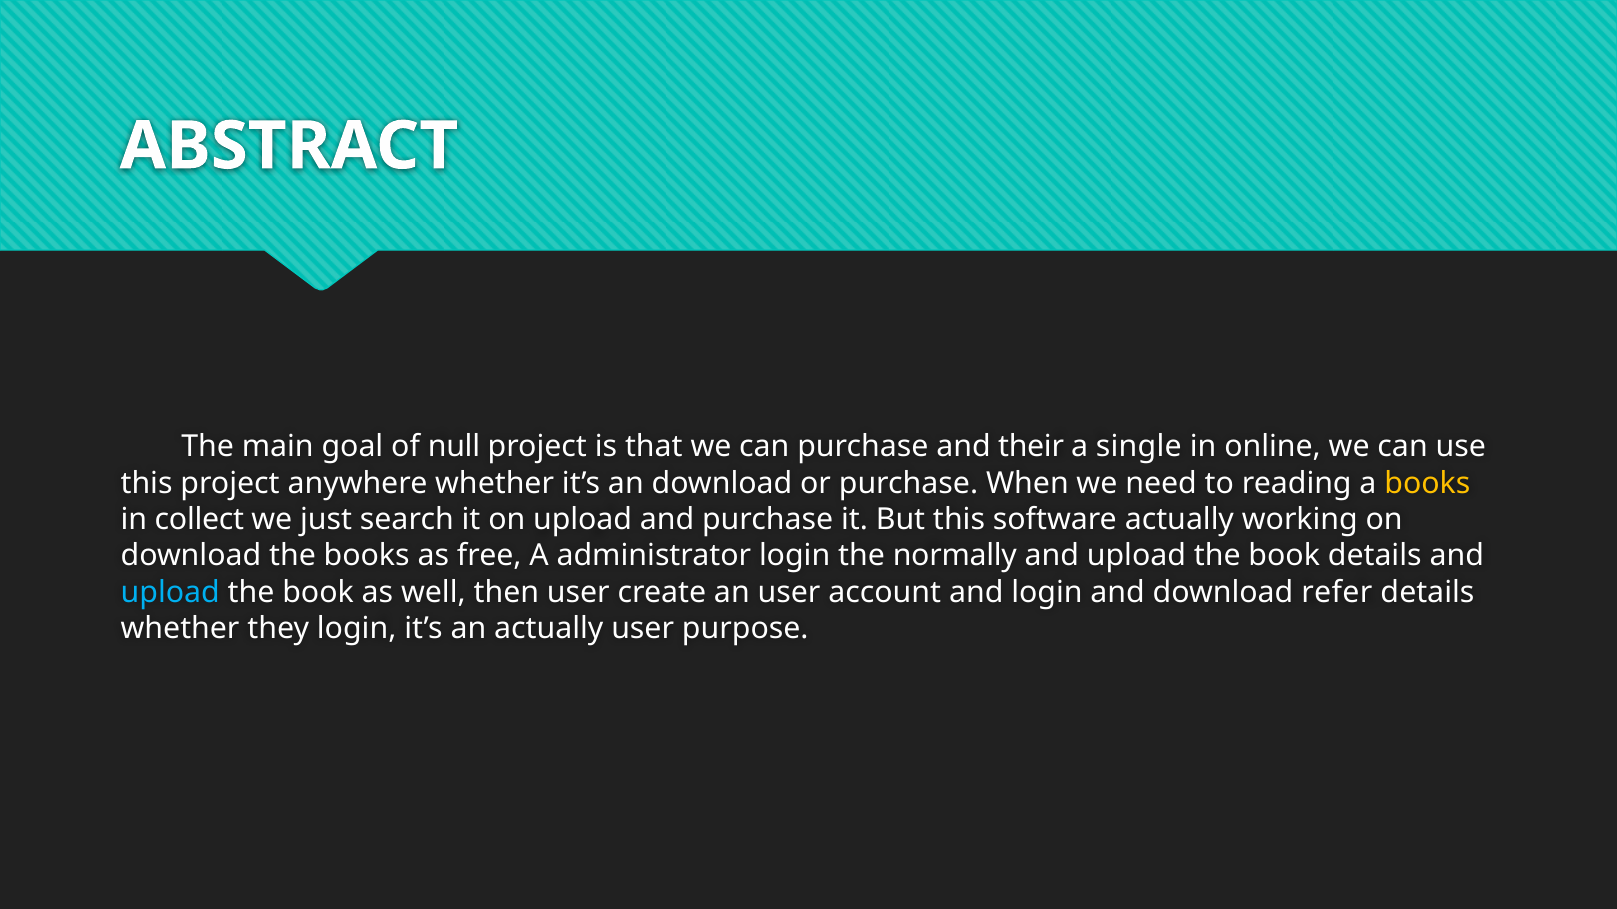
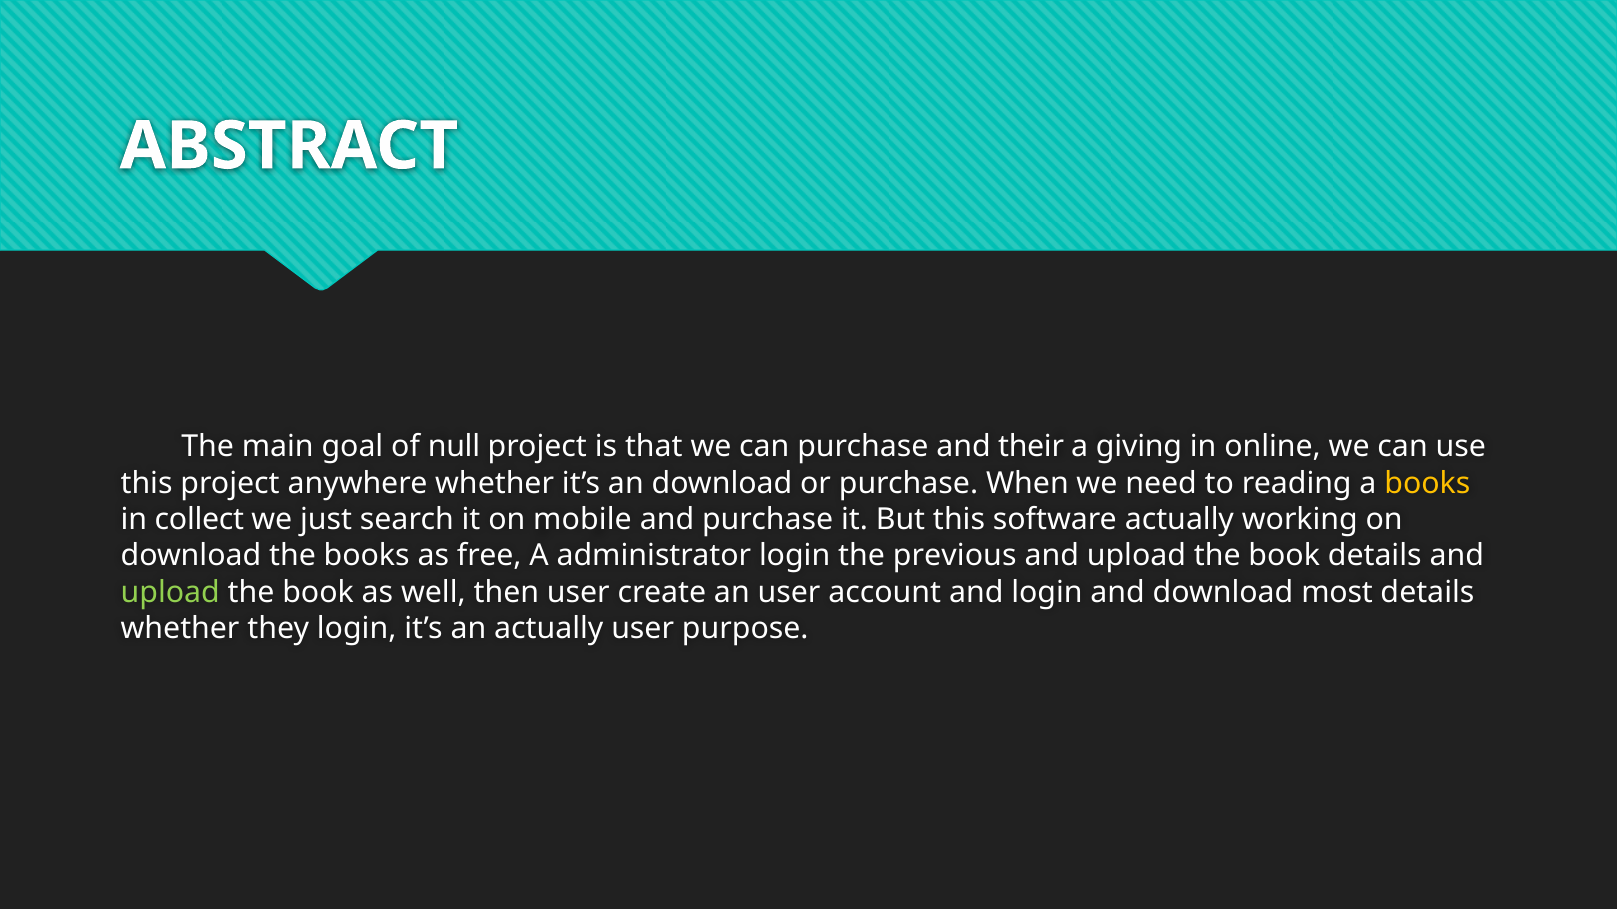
single: single -> giving
on upload: upload -> mobile
normally: normally -> previous
upload at (170, 593) colour: light blue -> light green
refer: refer -> most
